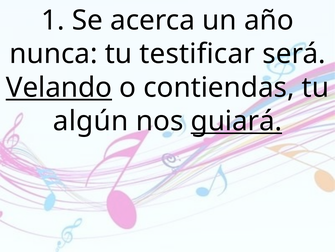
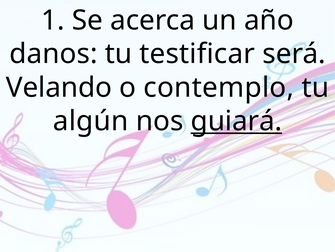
nunca: nunca -> danos
Velando underline: present -> none
contiendas: contiendas -> contemplo
